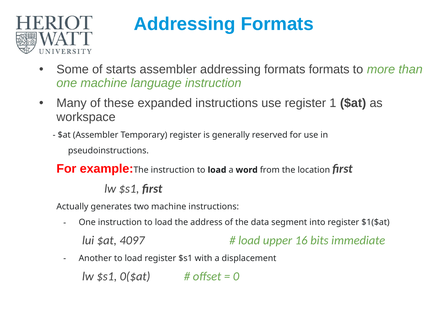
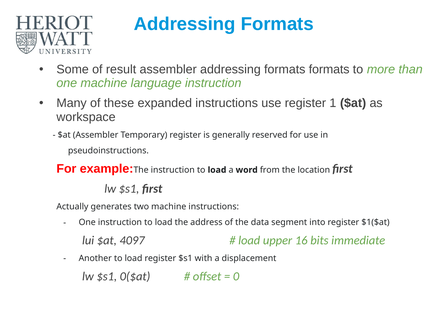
starts: starts -> result
